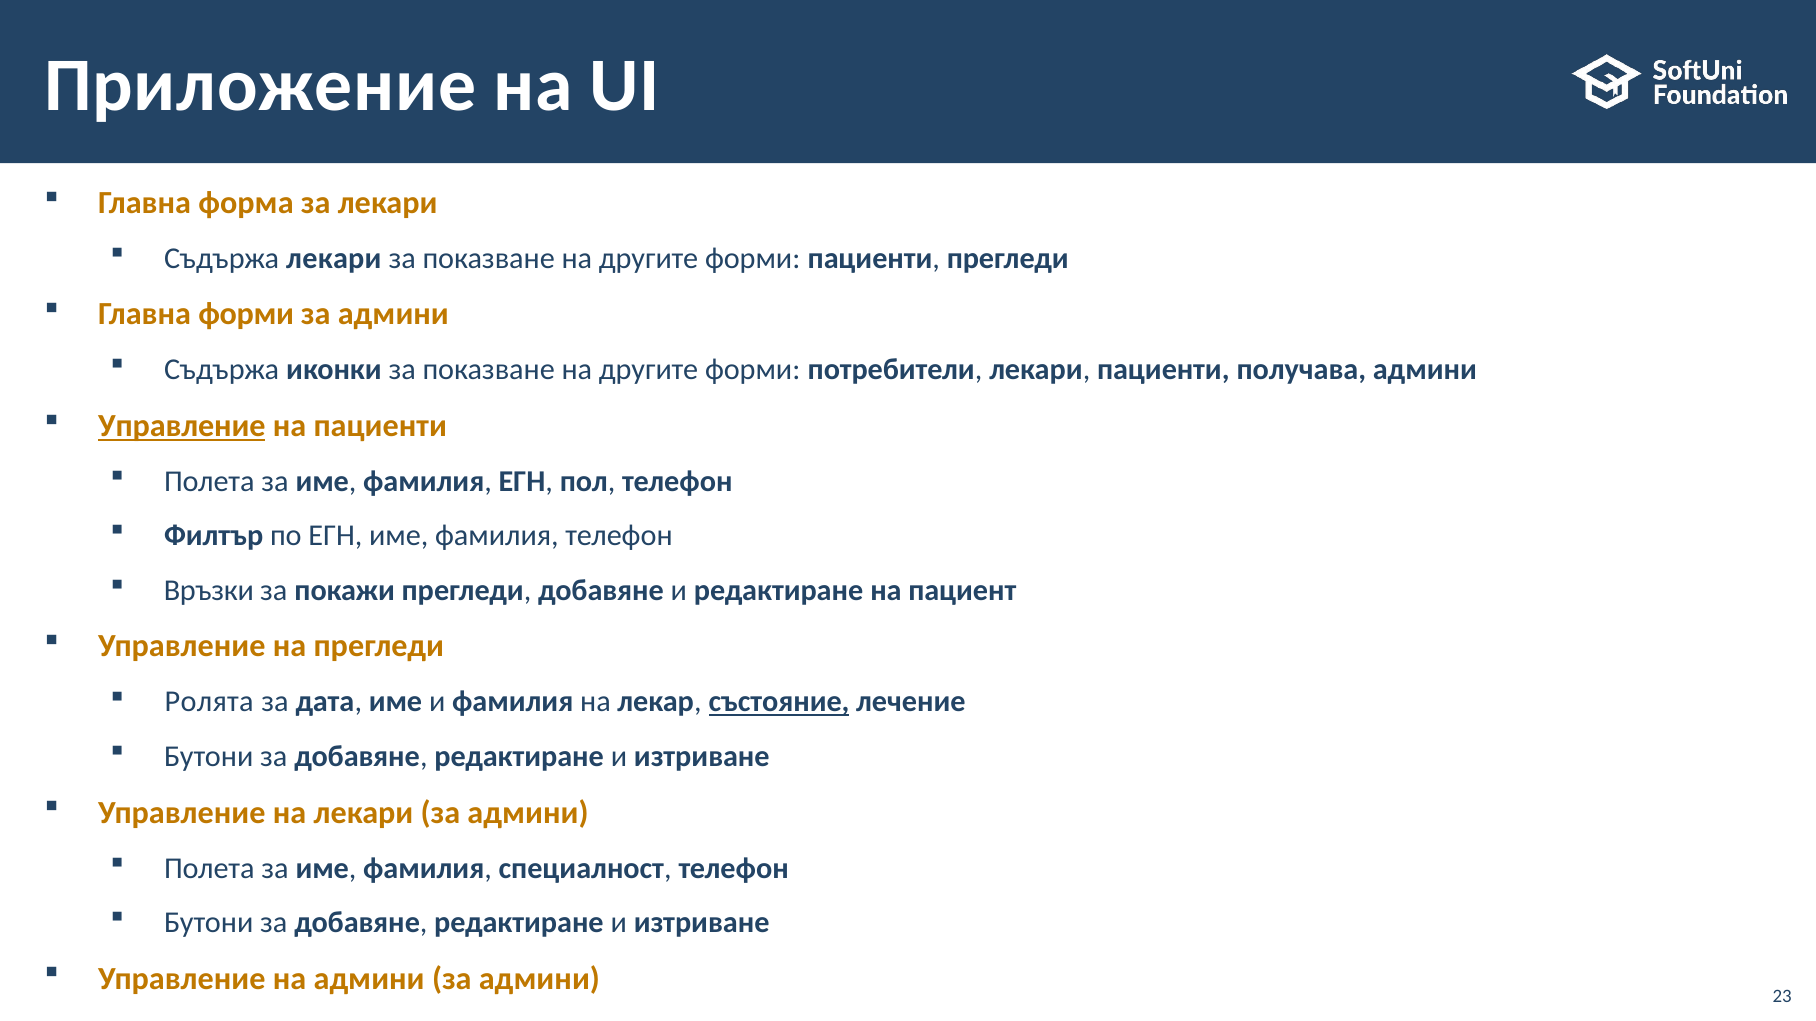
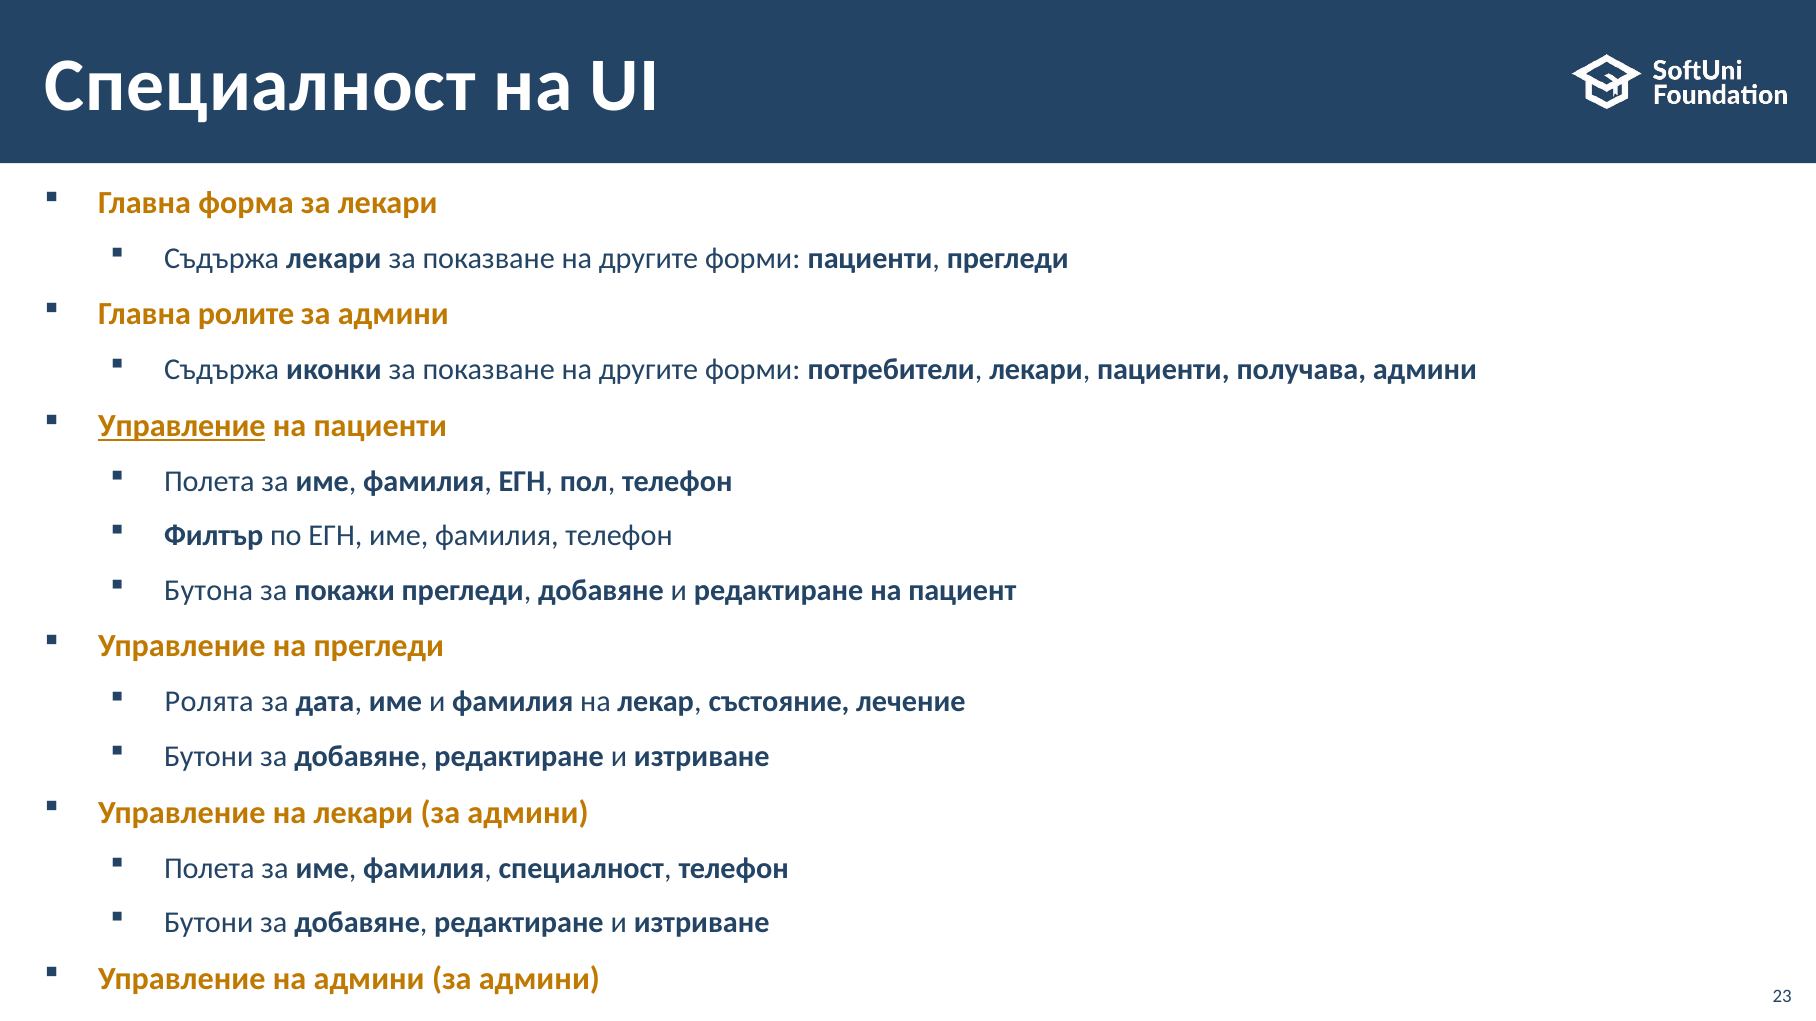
Приложение at (260, 86): Приложение -> Специалност
Главна форми: форми -> ролите
Връзки: Връзки -> Бутона
състояние underline: present -> none
